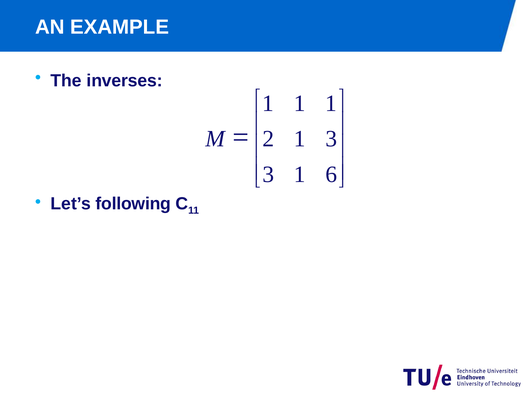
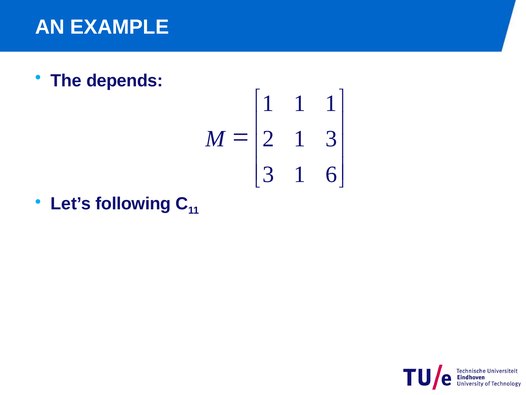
inverses: inverses -> depends
